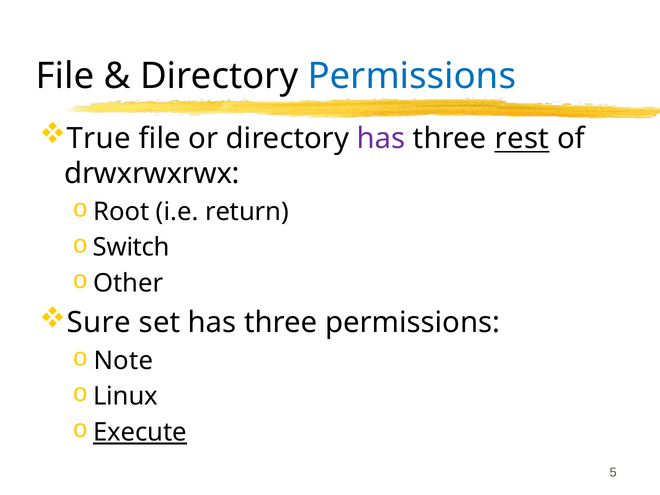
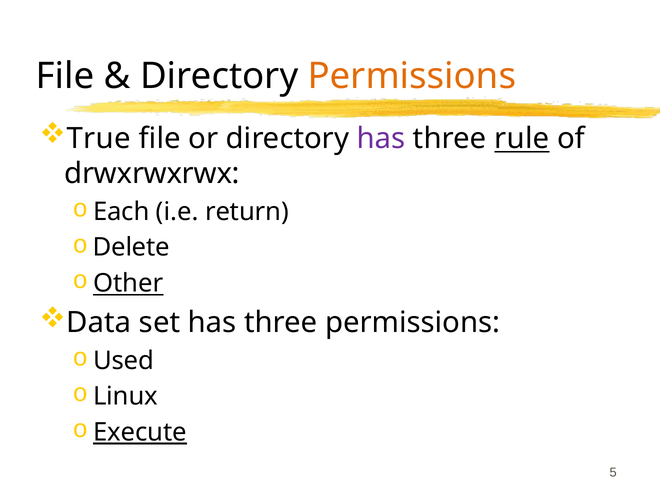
Permissions at (412, 76) colour: blue -> orange
rest: rest -> rule
Root: Root -> Each
Switch: Switch -> Delete
Other underline: none -> present
Sure: Sure -> Data
Note: Note -> Used
